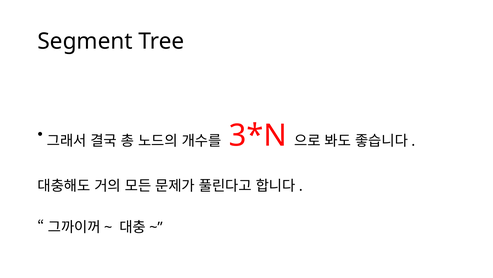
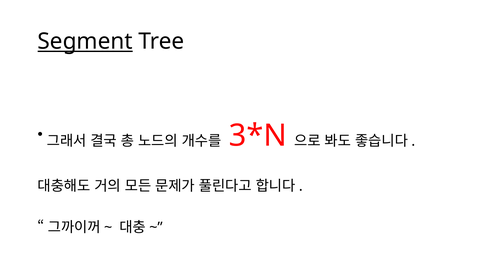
Segment underline: none -> present
